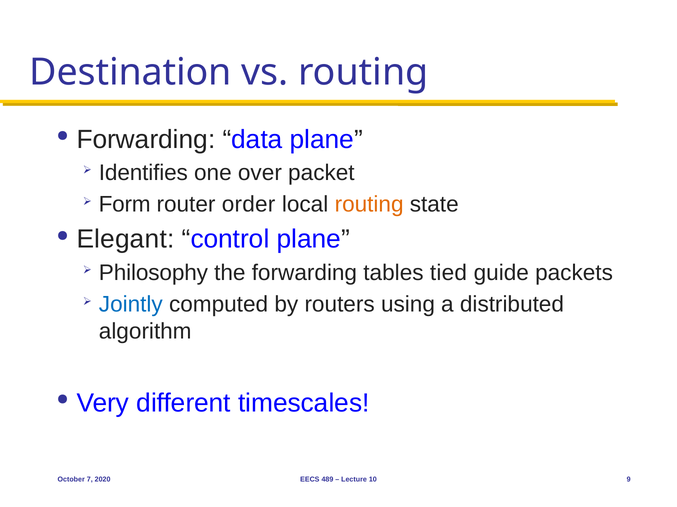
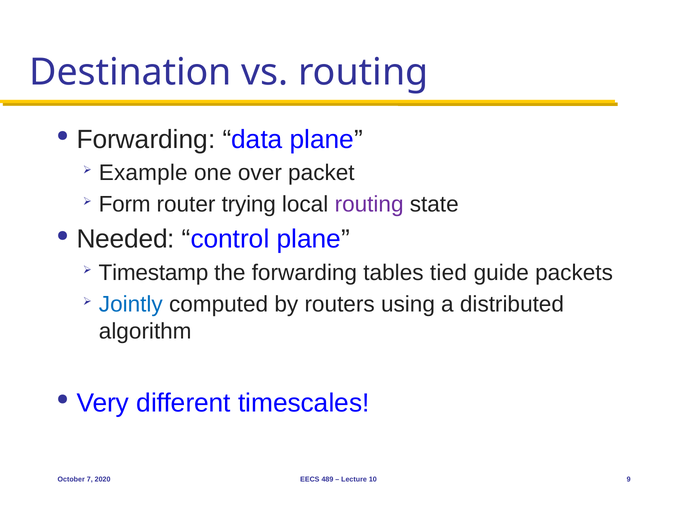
Identifies: Identifies -> Example
order: order -> trying
routing at (369, 205) colour: orange -> purple
Elegant: Elegant -> Needed
Philosophy: Philosophy -> Timestamp
